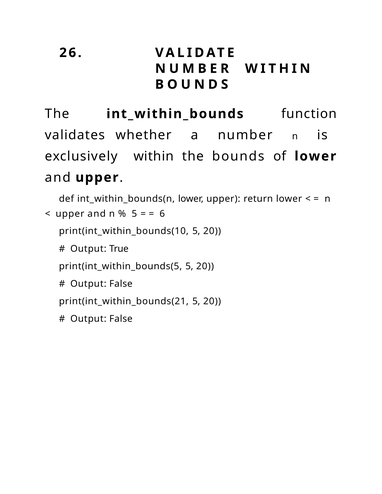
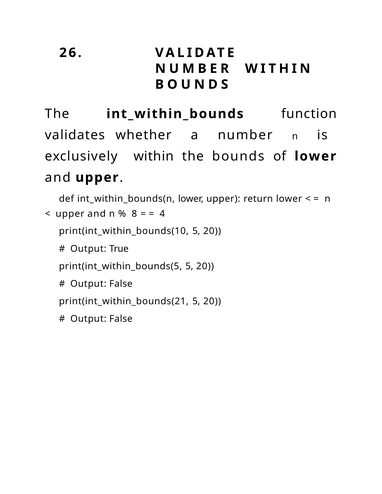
5 at (134, 214): 5 -> 8
6: 6 -> 4
